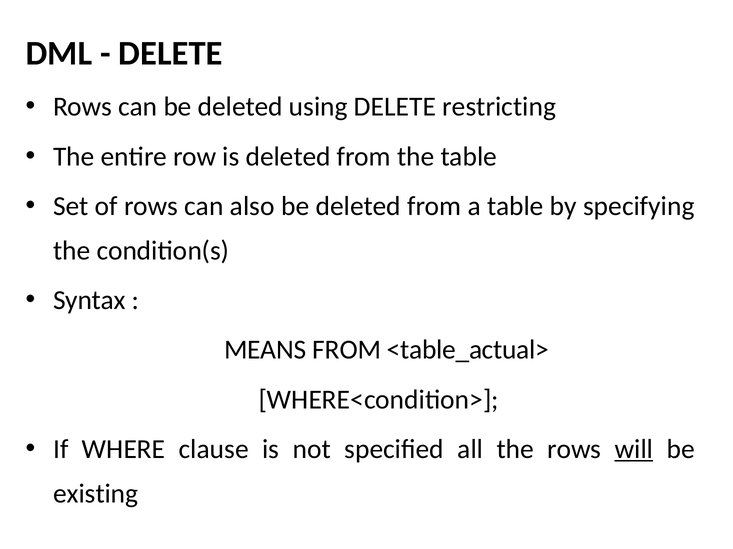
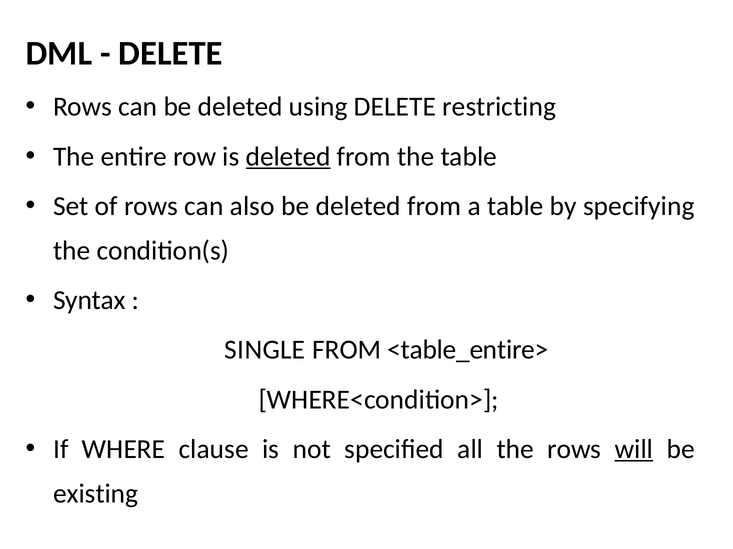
deleted at (288, 157) underline: none -> present
MEANS: MEANS -> SINGLE
<table_actual>: <table_actual> -> <table_entire>
